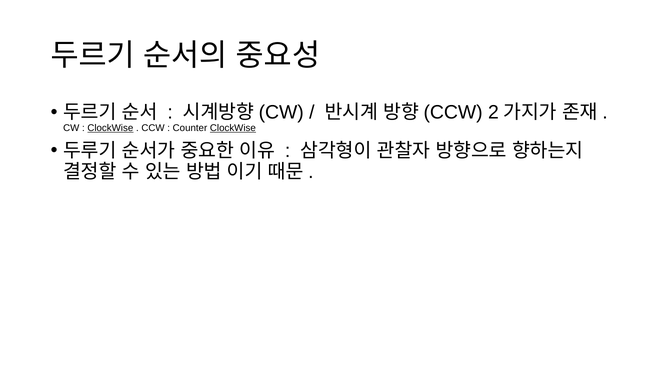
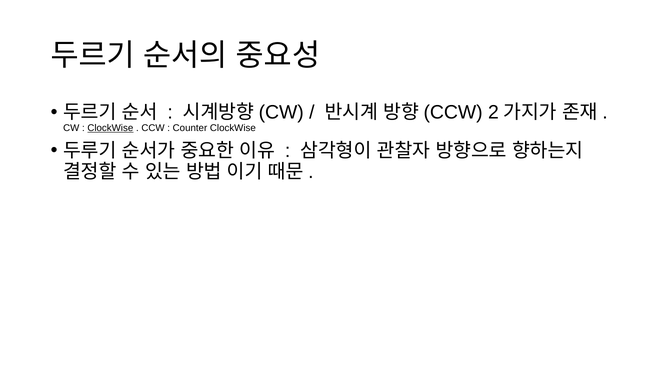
ClockWise at (233, 128) underline: present -> none
